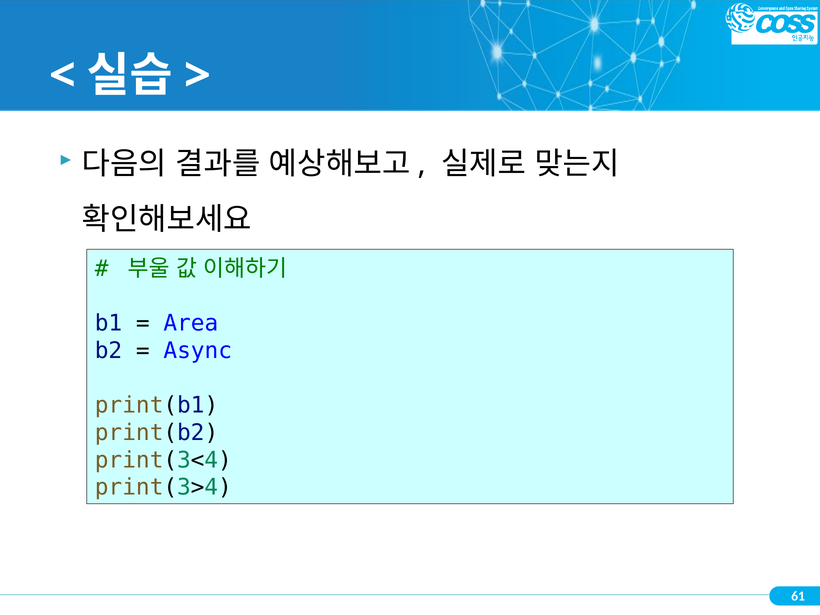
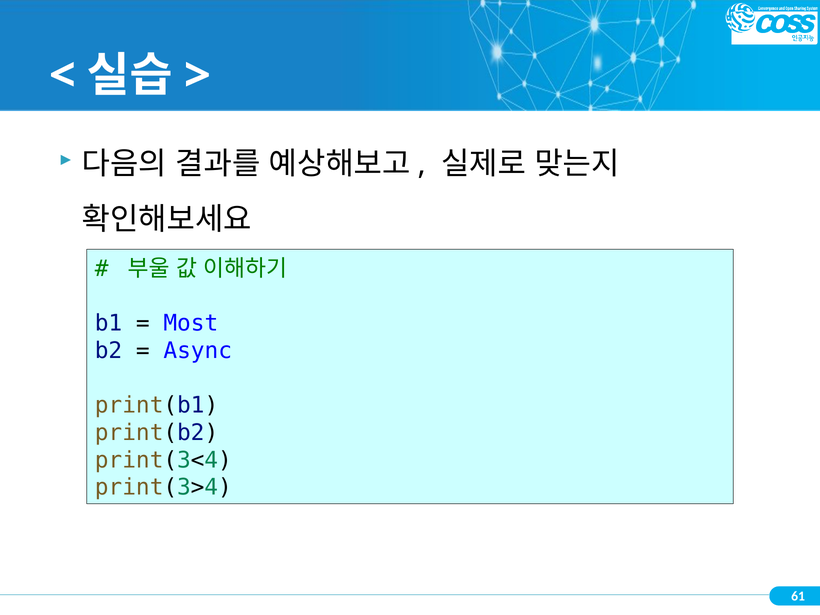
Area: Area -> Most
